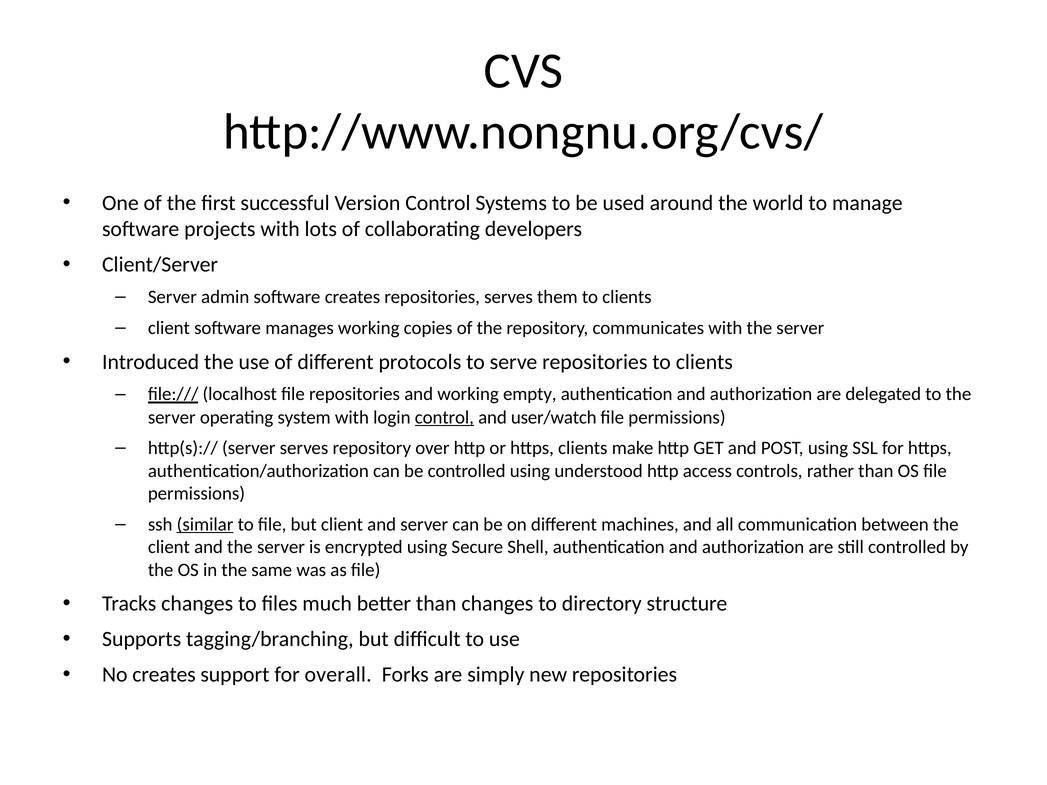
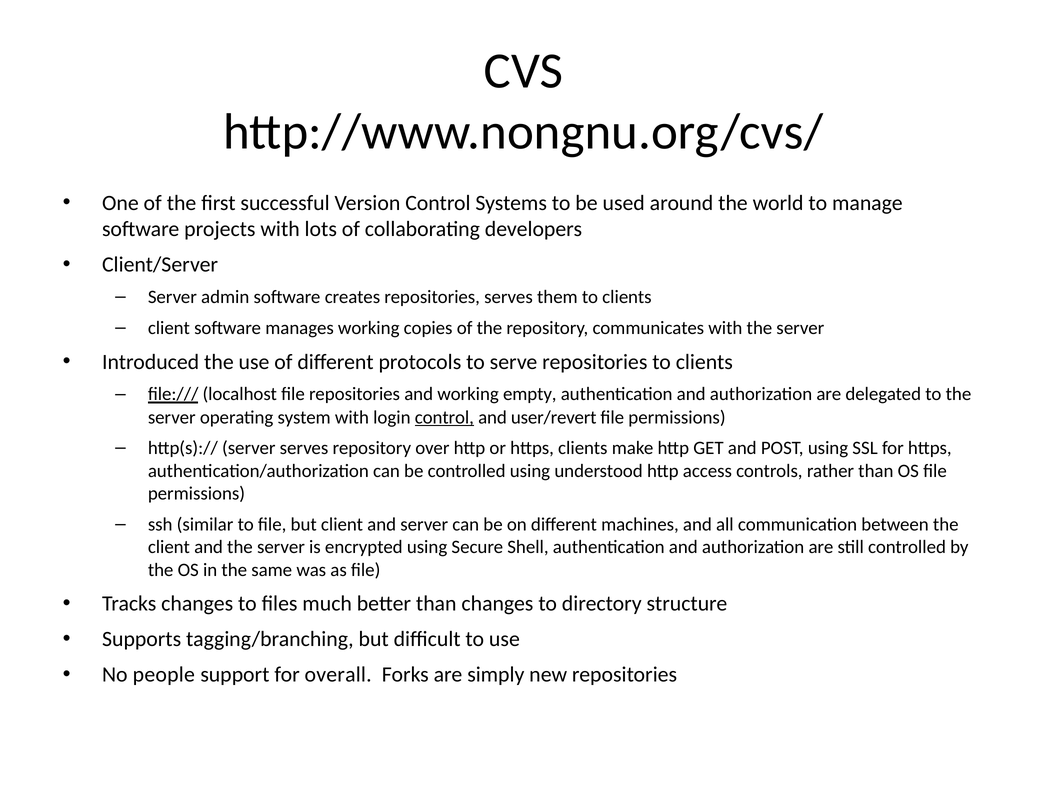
user/watch: user/watch -> user/revert
similar underline: present -> none
No creates: creates -> people
